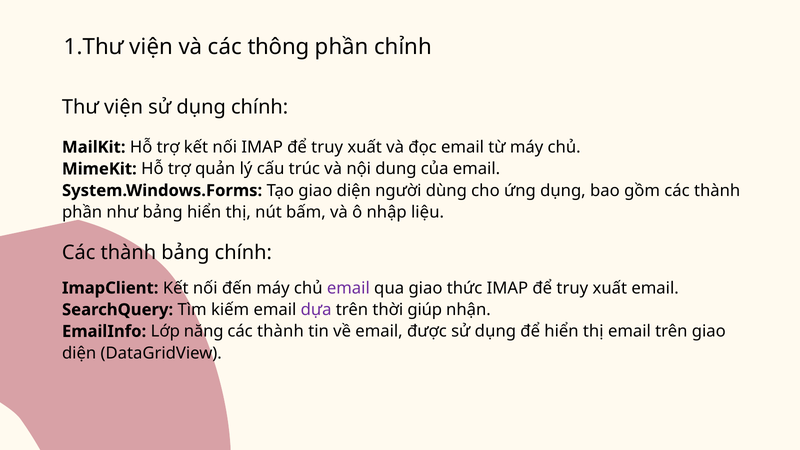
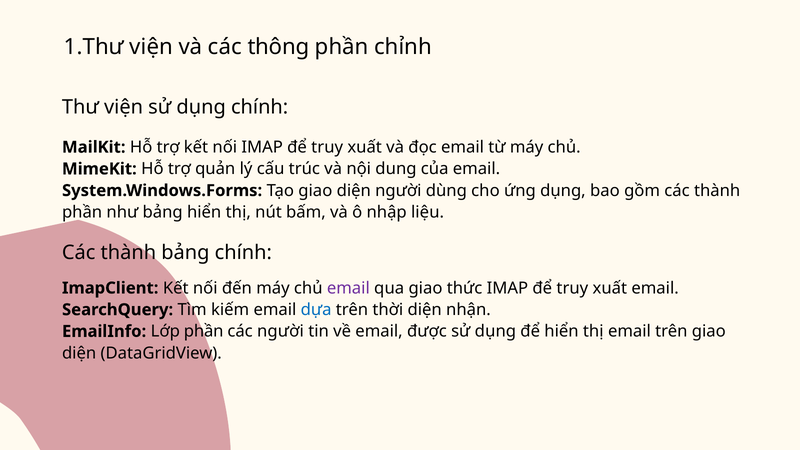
dựa colour: purple -> blue
thời giúp: giúp -> diện
Lớp năng: năng -> phần
thành at (280, 331): thành -> người
